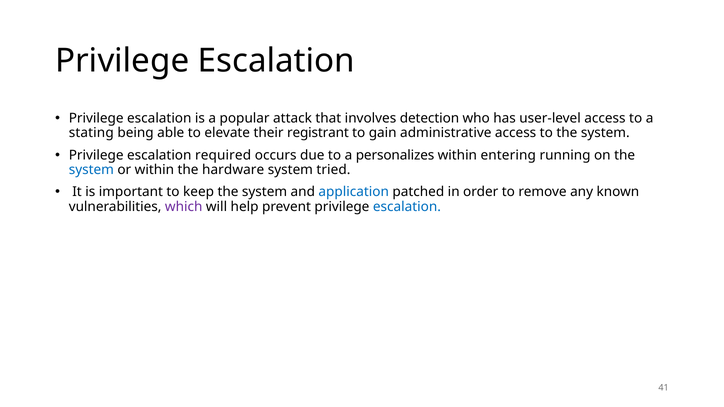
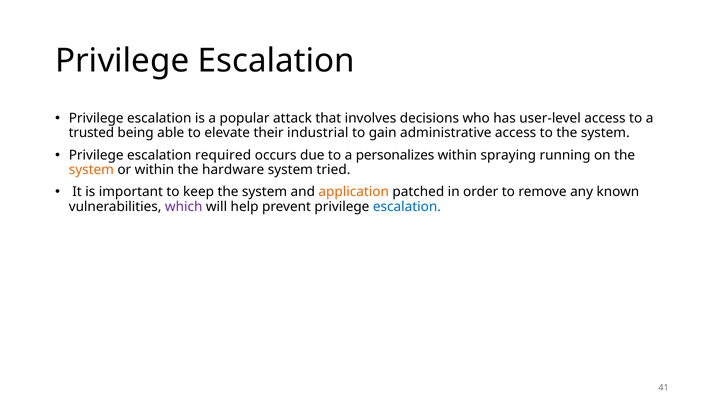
detection: detection -> decisions
stating: stating -> trusted
registrant: registrant -> industrial
entering: entering -> spraying
system at (91, 170) colour: blue -> orange
application colour: blue -> orange
